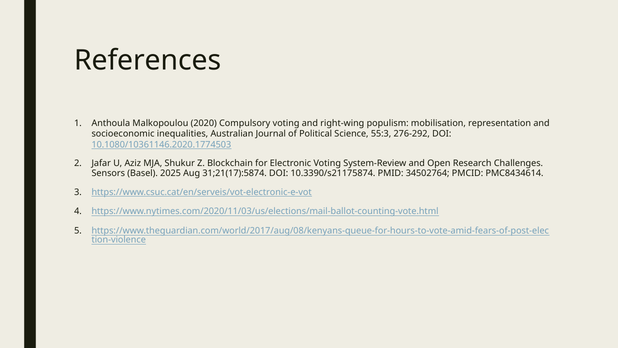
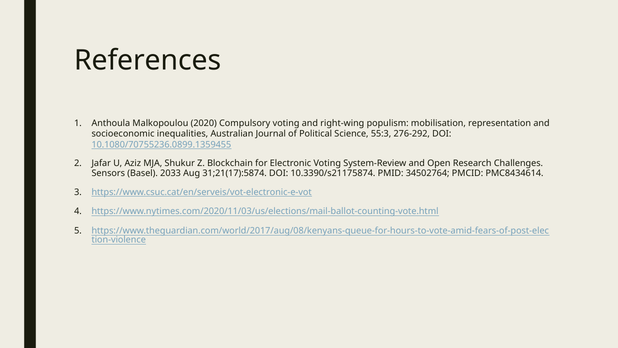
10.1080/10361146.2020.1774503: 10.1080/10361146.2020.1774503 -> 10.1080/70755236.0899.1359455
2025: 2025 -> 2033
